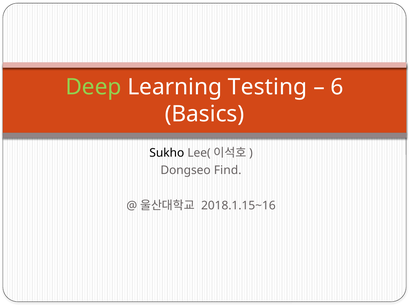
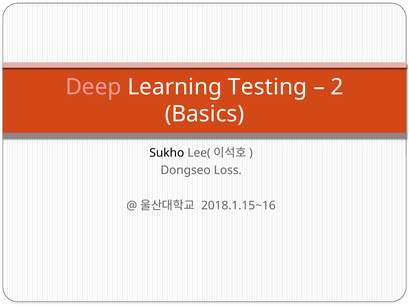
Deep colour: light green -> pink
6: 6 -> 2
Find: Find -> Loss
